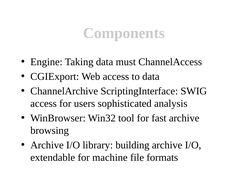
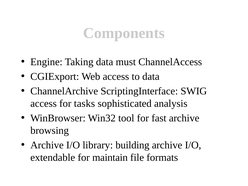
users: users -> tasks
machine: machine -> maintain
